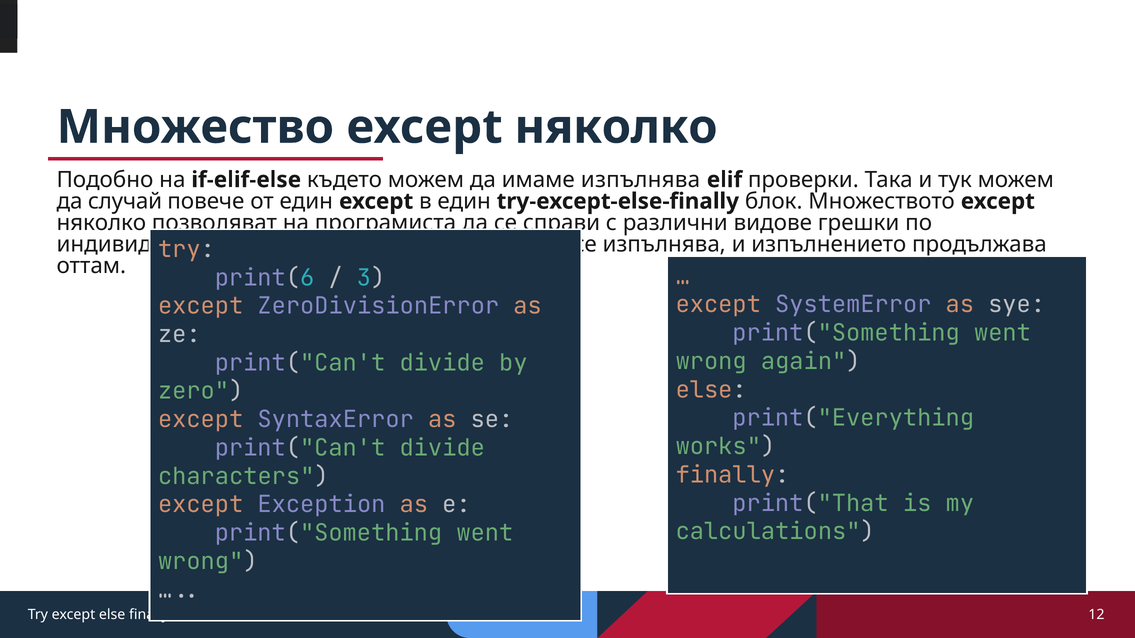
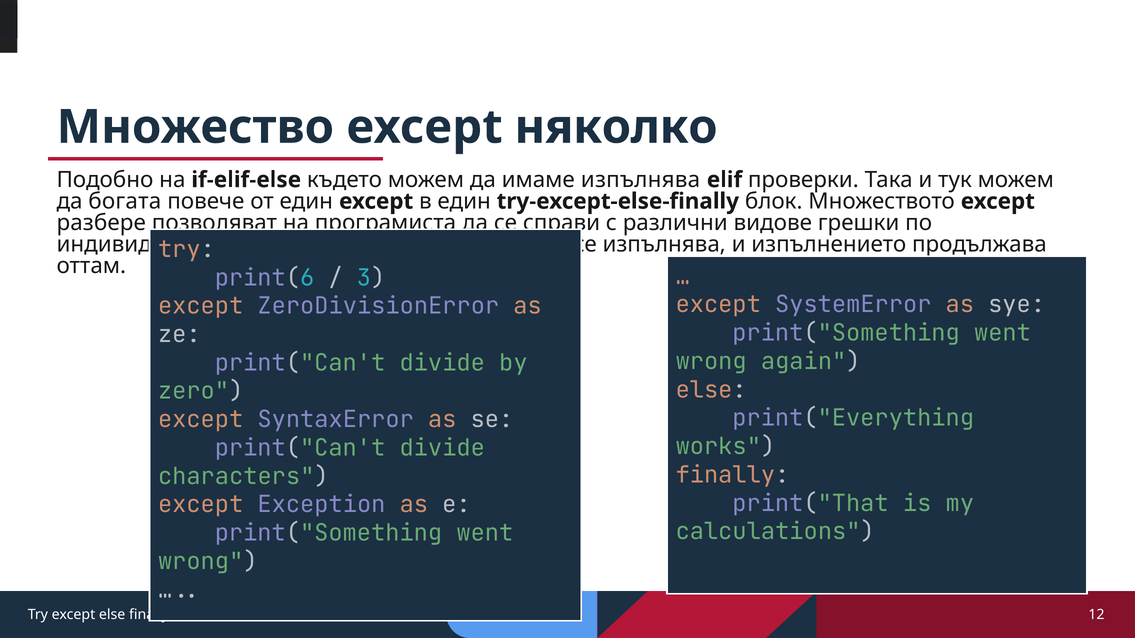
случай: случай -> богата
няколко at (101, 223): няколко -> разбере
